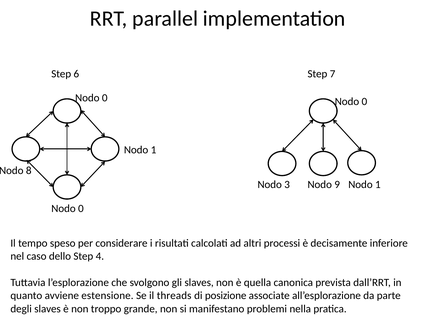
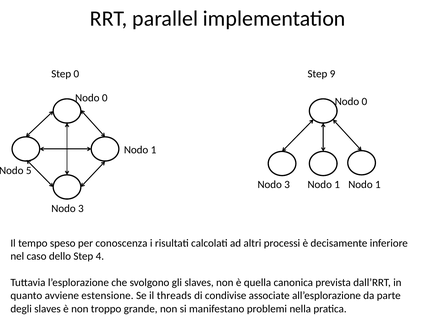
Step 6: 6 -> 0
7: 7 -> 9
8: 8 -> 5
9 at (337, 185): 9 -> 1
0 at (81, 209): 0 -> 3
considerare: considerare -> conoscenza
posizione: posizione -> condivise
